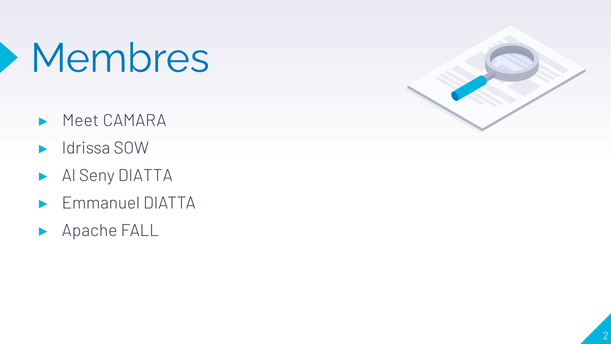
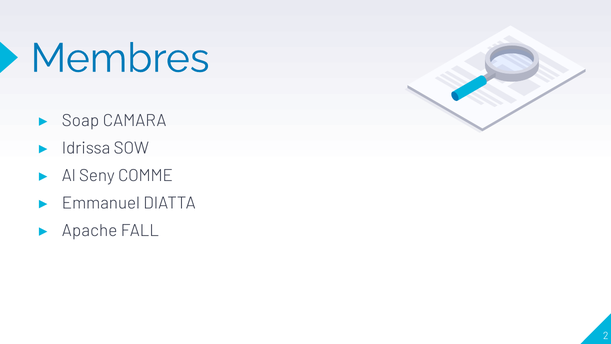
Meet: Meet -> Soap
Seny DIATTA: DIATTA -> COMME
